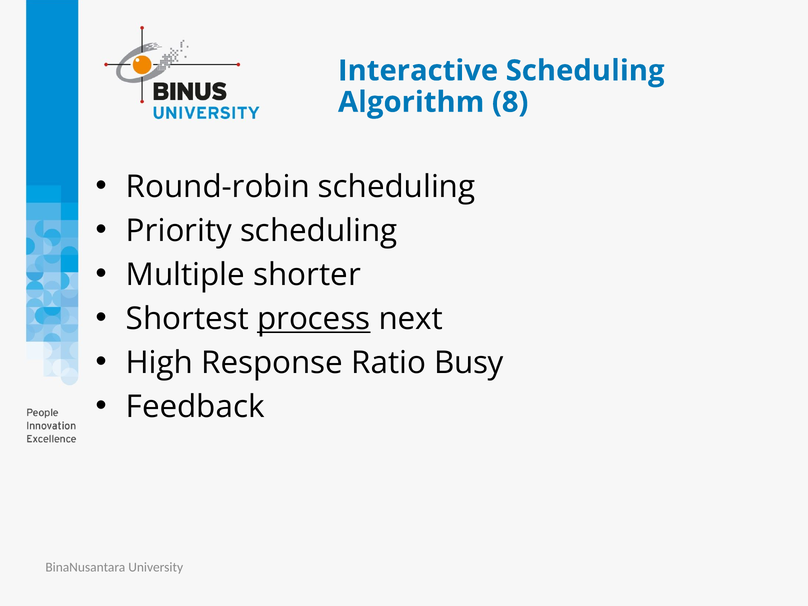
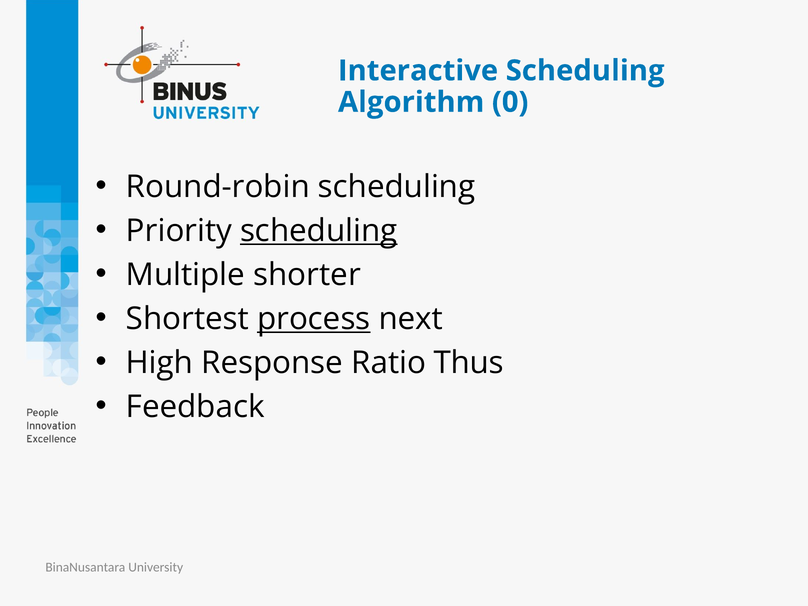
8: 8 -> 0
scheduling at (319, 231) underline: none -> present
Busy: Busy -> Thus
